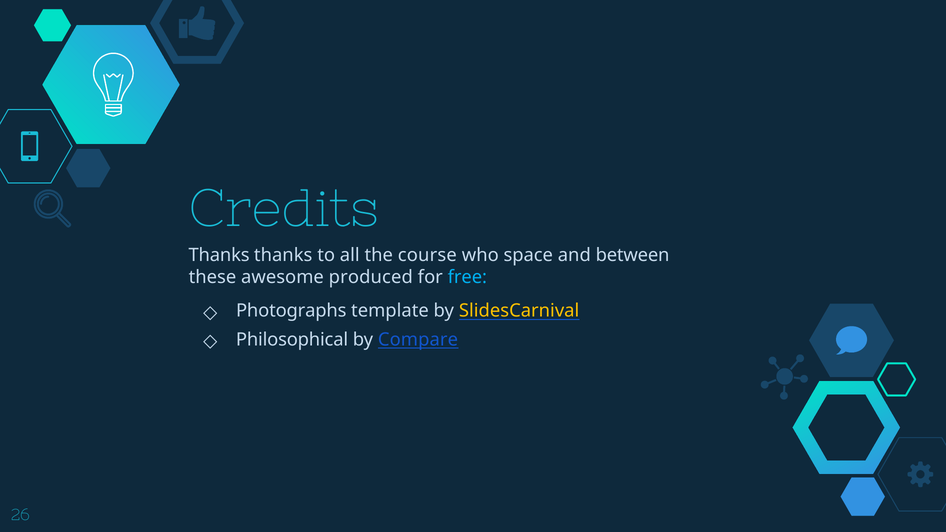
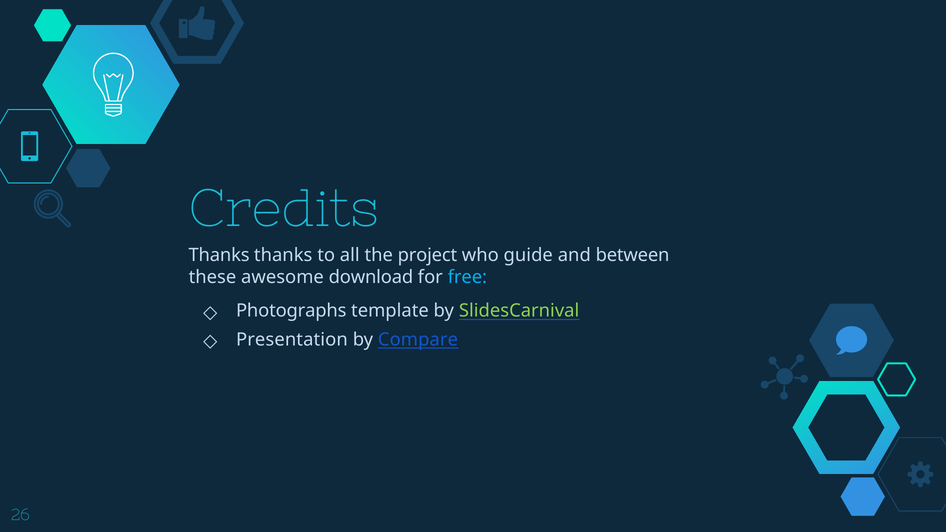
course: course -> project
space: space -> guide
produced: produced -> download
SlidesCarnival colour: yellow -> light green
Philosophical: Philosophical -> Presentation
